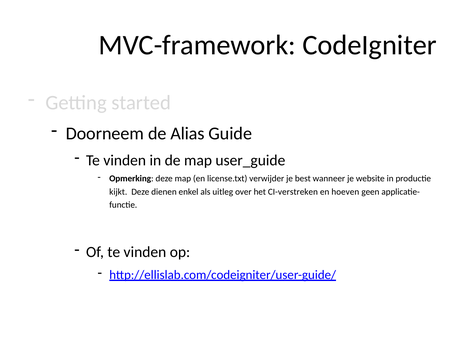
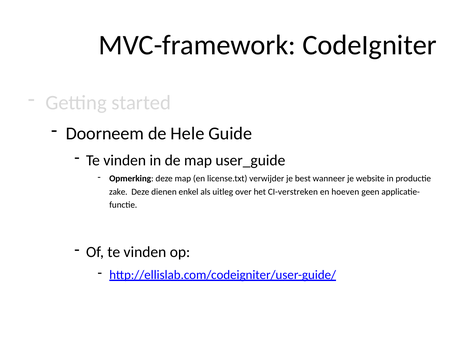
Alias: Alias -> Hele
kijkt: kijkt -> zake
